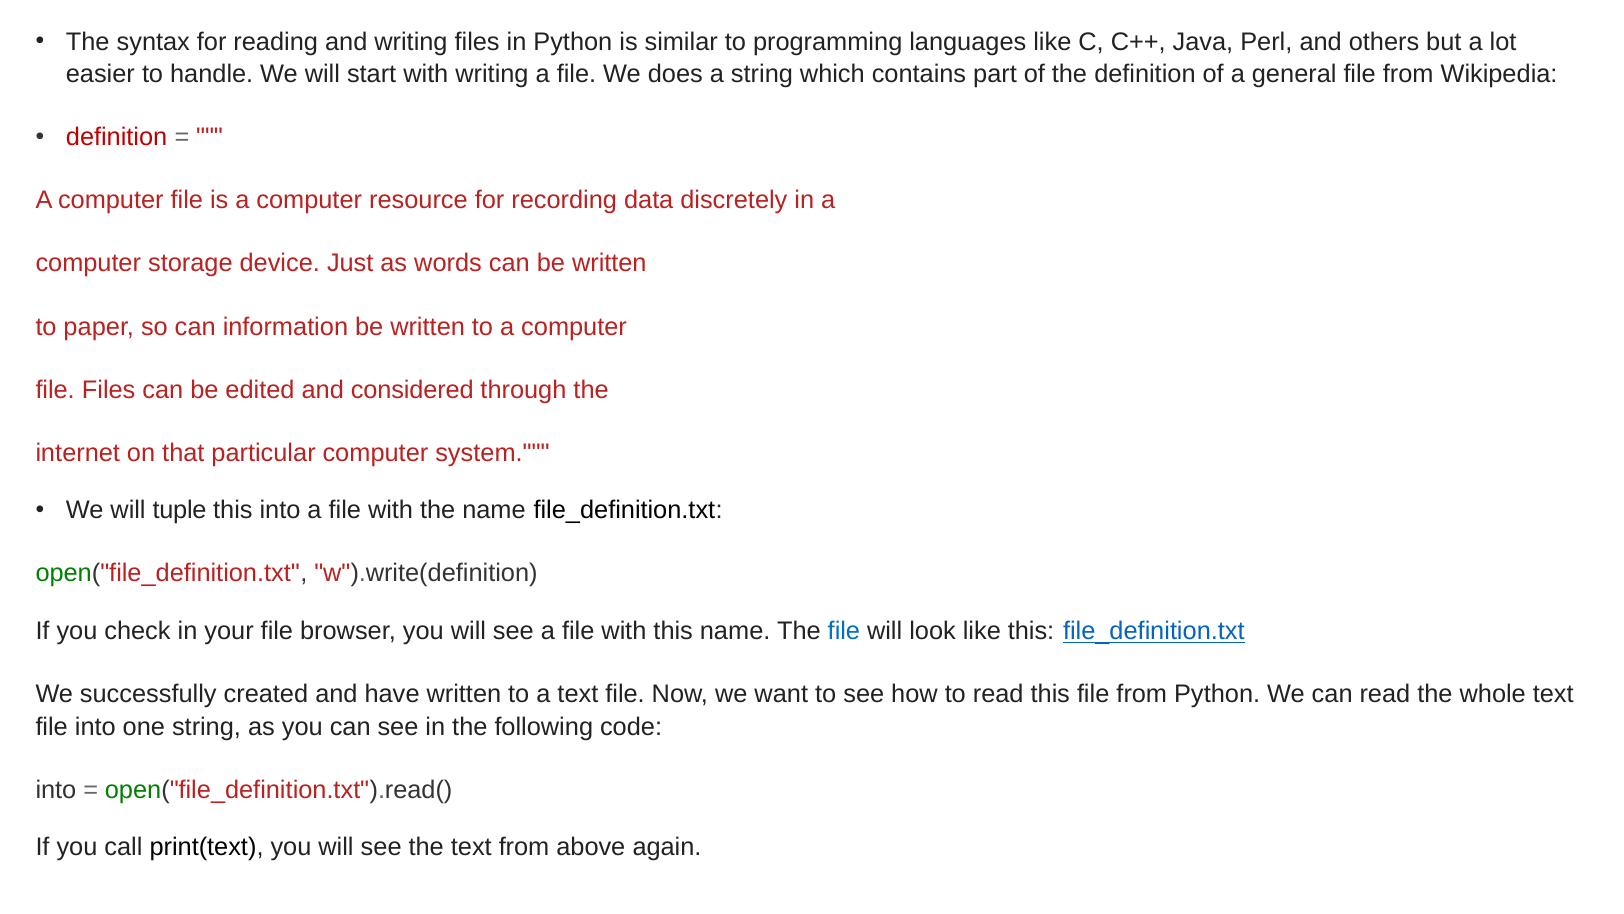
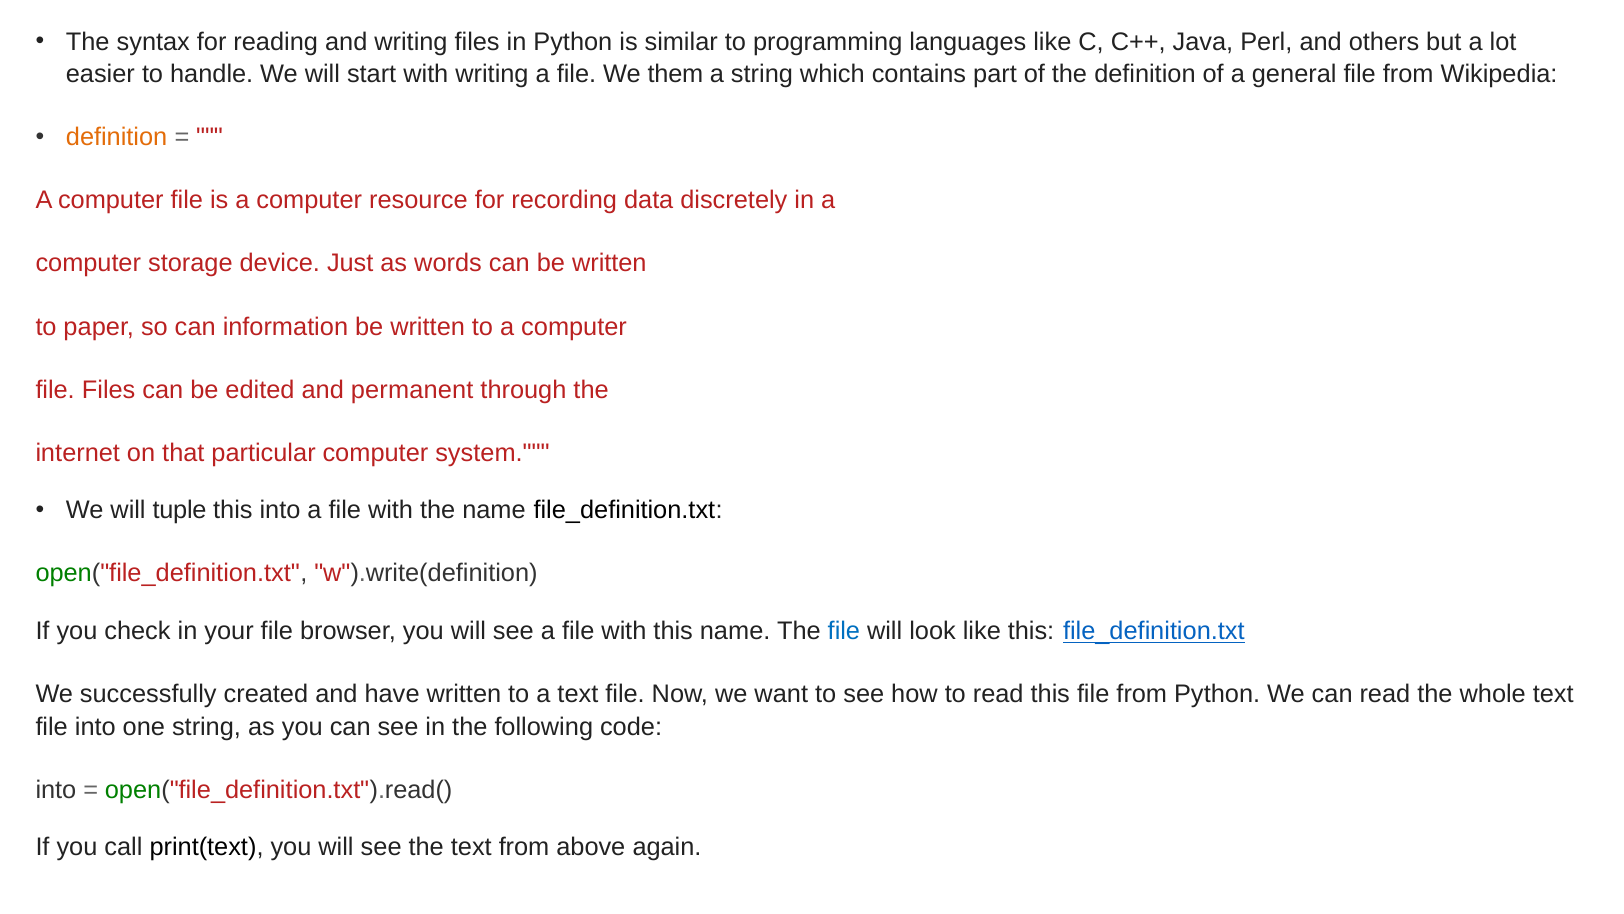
does: does -> them
definition at (117, 137) colour: red -> orange
considered: considered -> permanent
